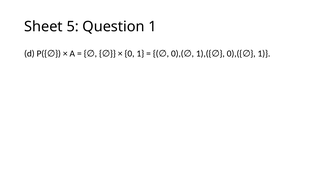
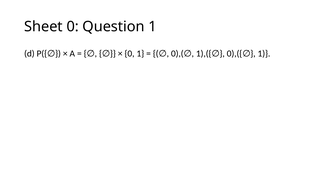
Sheet 5: 5 -> 0
